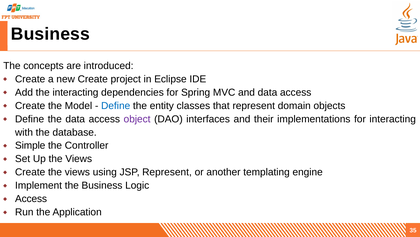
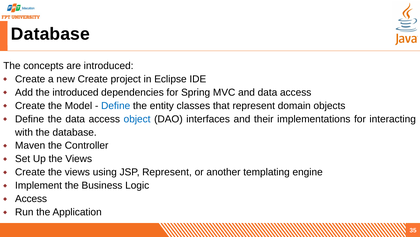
Business at (50, 34): Business -> Database
the interacting: interacting -> introduced
object colour: purple -> blue
Simple: Simple -> Maven
